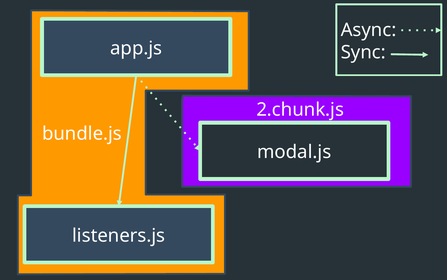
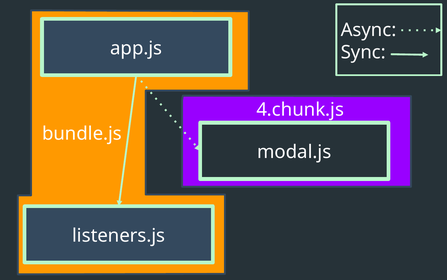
2.chunk.js: 2.chunk.js -> 4.chunk.js
